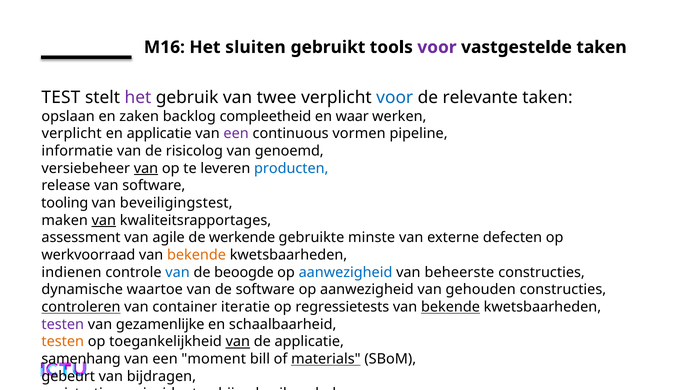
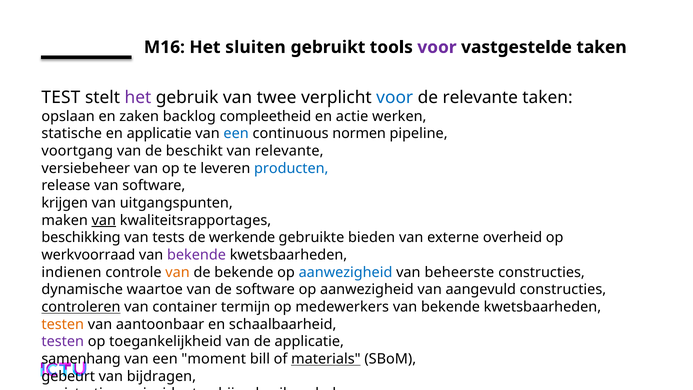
waar: waar -> actie
verplicht at (72, 134): verplicht -> statische
een at (236, 134) colour: purple -> blue
vormen: vormen -> normen
informatie: informatie -> voortgang
risicolog: risicolog -> beschikt
van genoemd: genoemd -> relevante
van at (146, 168) underline: present -> none
tooling: tooling -> krijgen
beveiligingstest: beveiligingstest -> uitgangspunten
assessment: assessment -> beschikking
agile: agile -> tests
minste: minste -> bieden
defecten: defecten -> overheid
bekende at (197, 255) colour: orange -> purple
van at (178, 272) colour: blue -> orange
de beoogde: beoogde -> bekende
gehouden: gehouden -> aangevuld
iteratie: iteratie -> termijn
regressietests: regressietests -> medewerkers
bekende at (450, 307) underline: present -> none
testen at (63, 324) colour: purple -> orange
gezamenlijke: gezamenlijke -> aantoonbaar
testen at (63, 341) colour: orange -> purple
van at (238, 341) underline: present -> none
